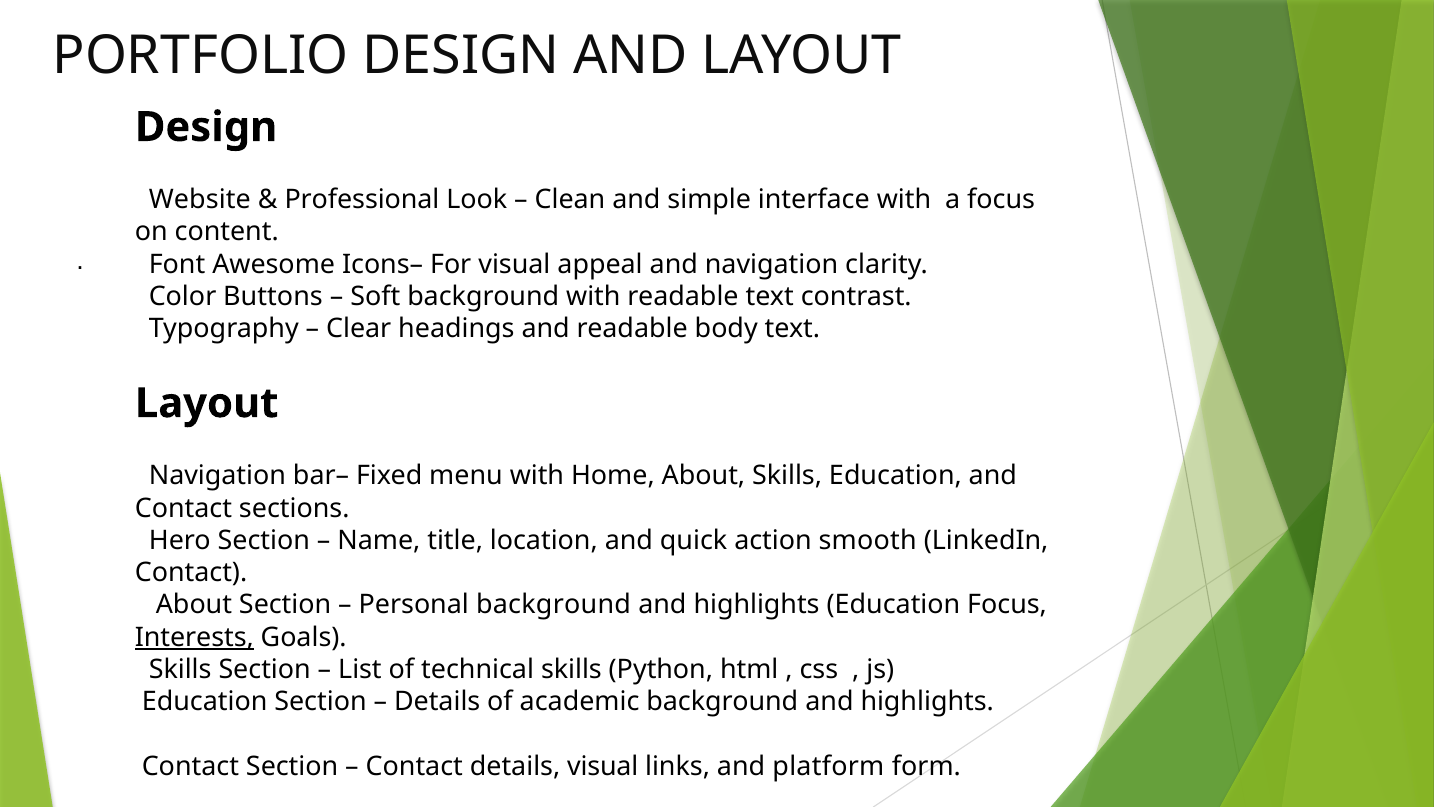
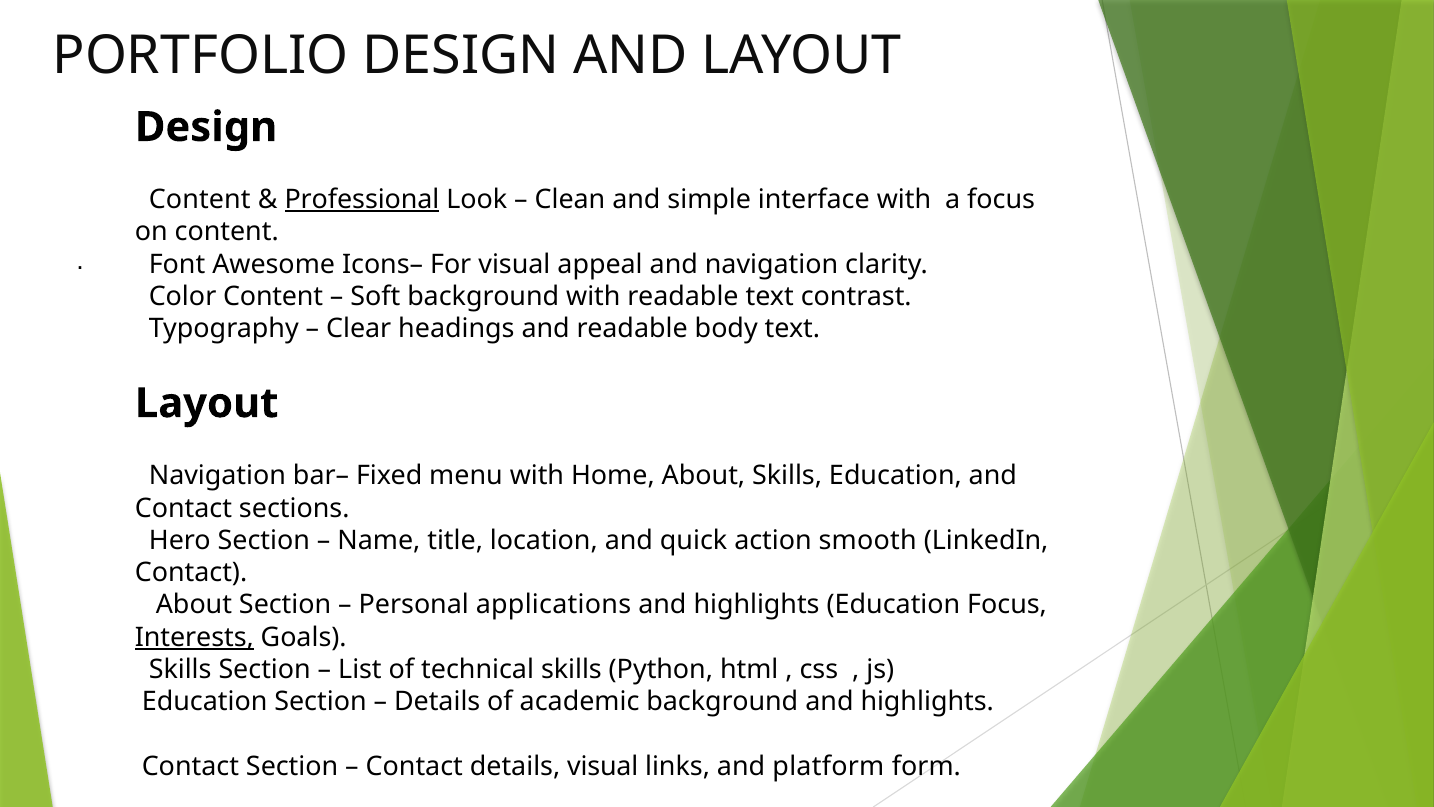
Website at (200, 200): Website -> Content
Professional underline: none -> present
Color Buttons: Buttons -> Content
Personal background: background -> applications
